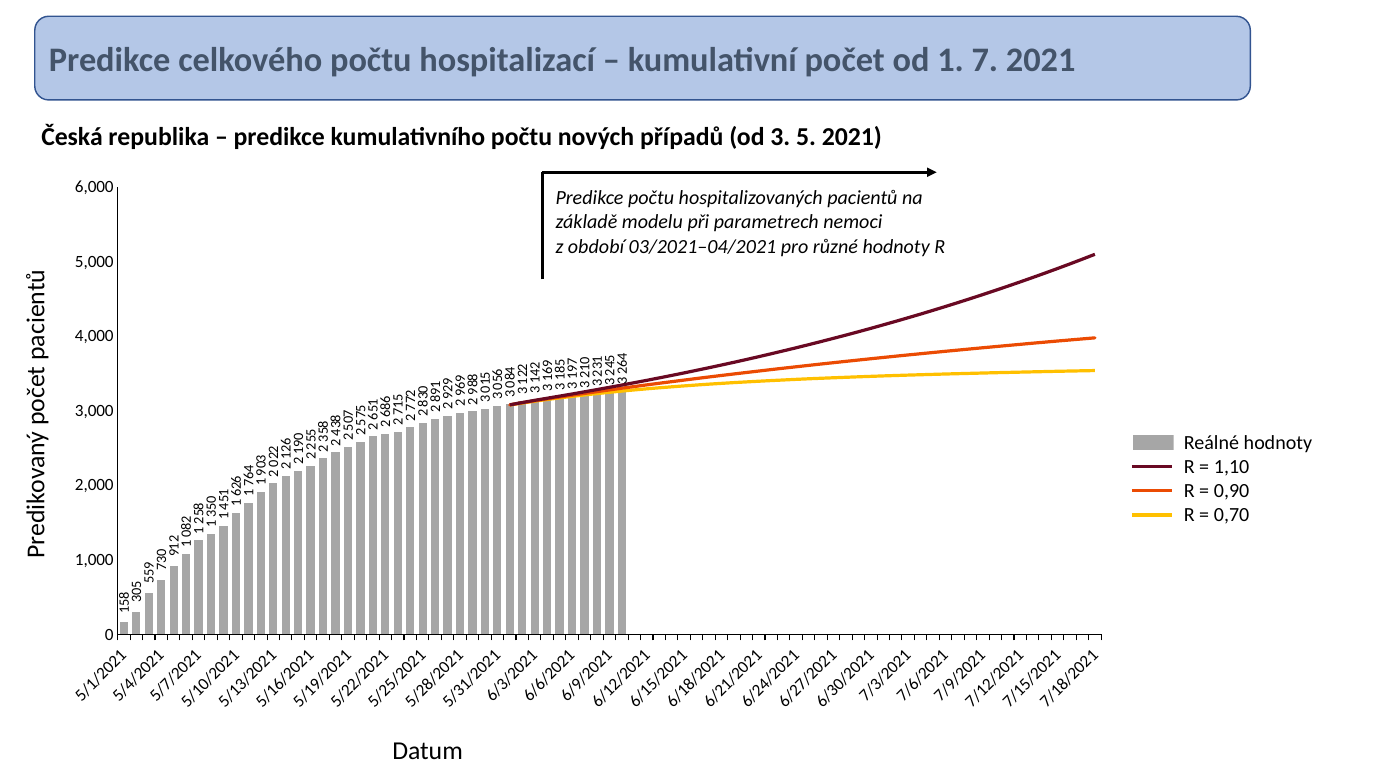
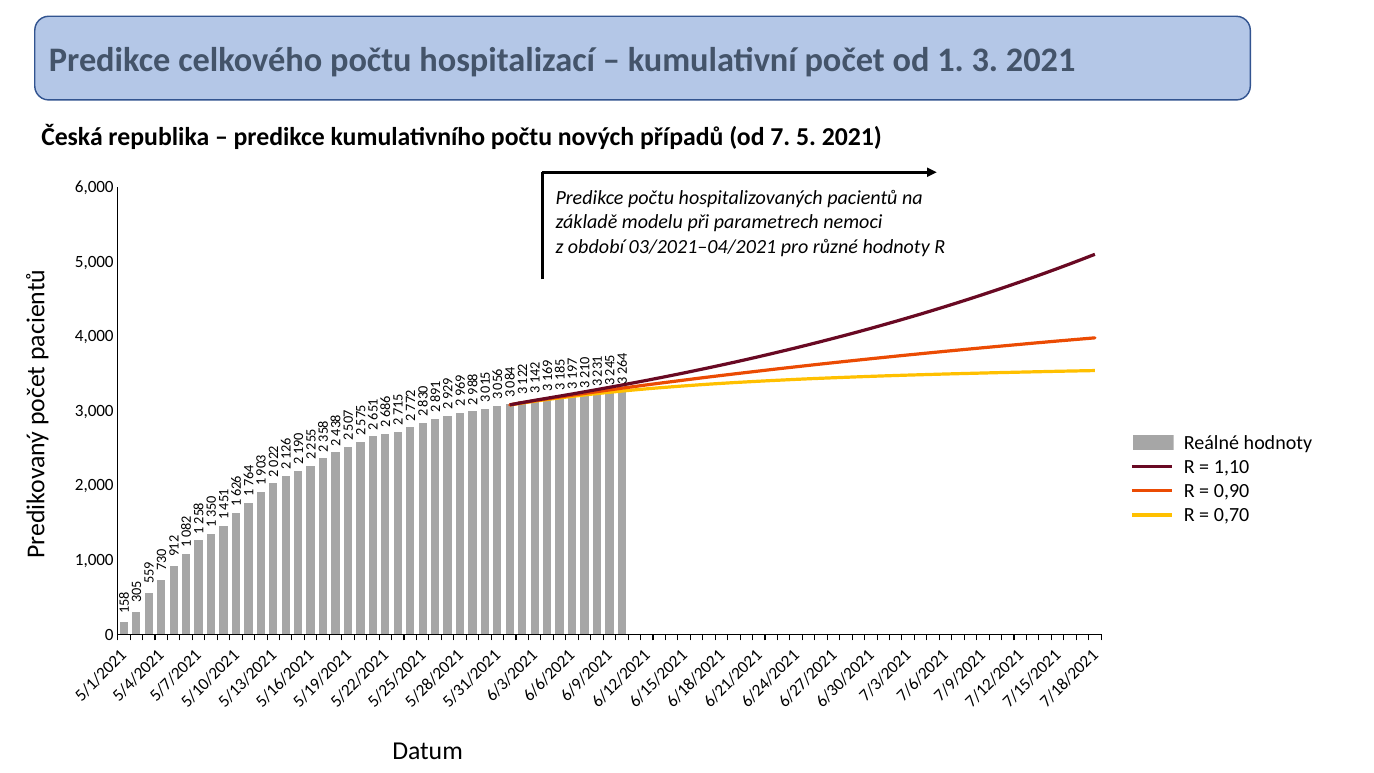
od 1 7: 7 -> 3
od 3: 3 -> 7
